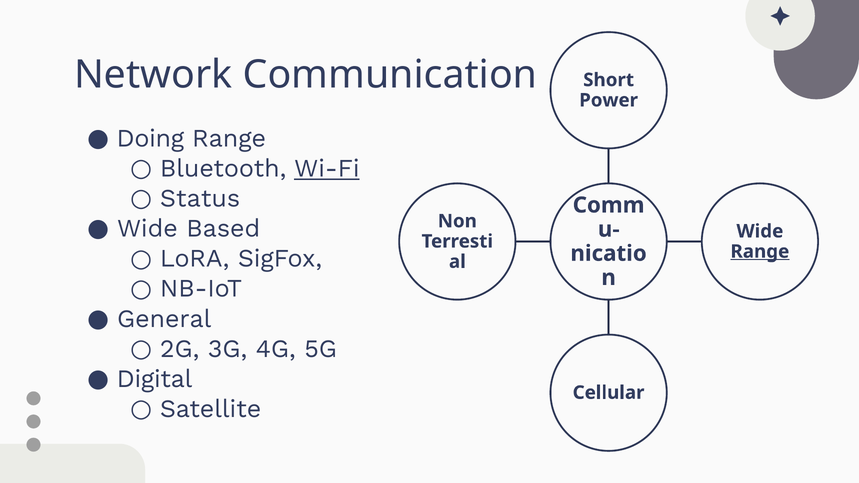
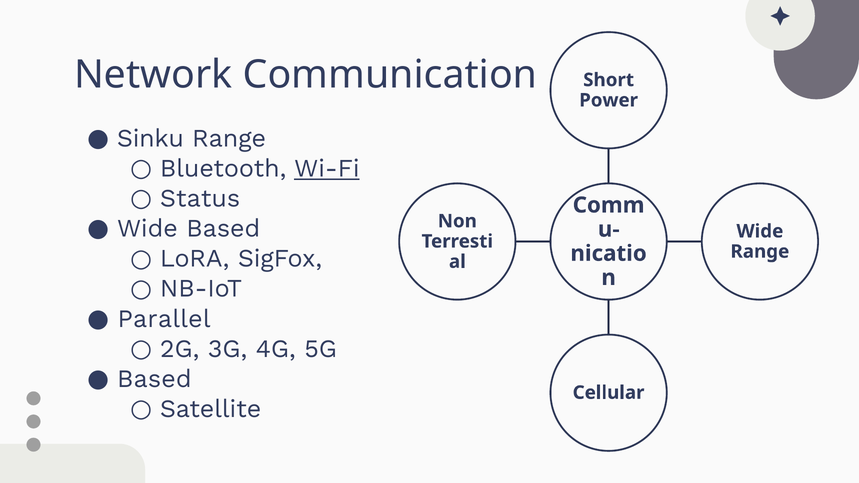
Doing: Doing -> Sinku
Range at (760, 252) underline: present -> none
General: General -> Parallel
Digital at (155, 379): Digital -> Based
